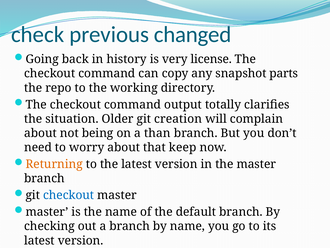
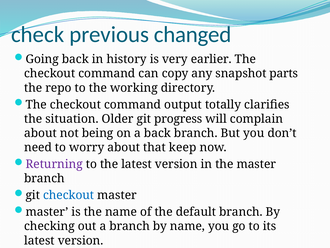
license: license -> earlier
creation: creation -> progress
a than: than -> back
Returning colour: orange -> purple
